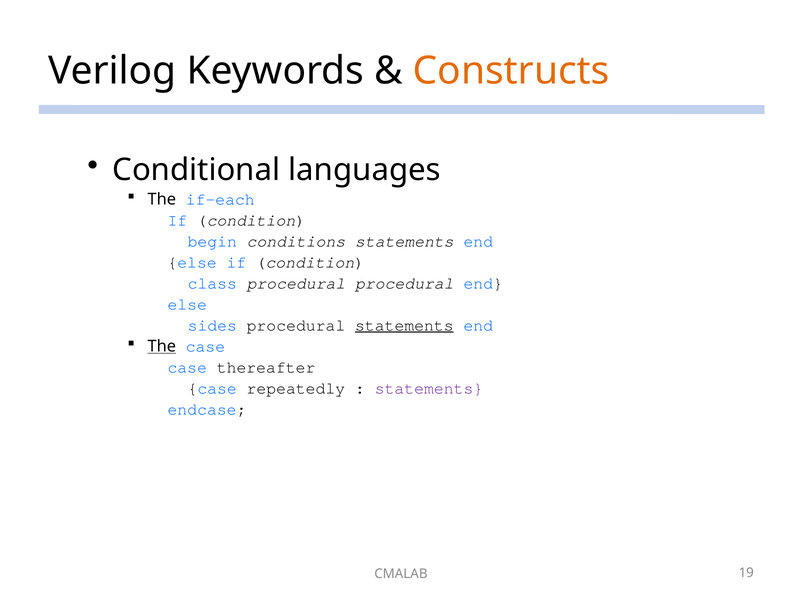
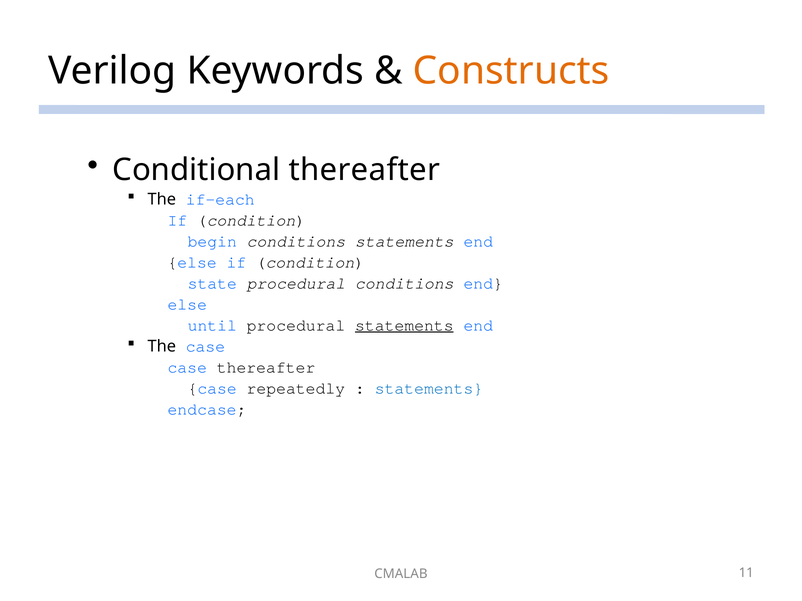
Conditional languages: languages -> thereafter
class: class -> state
procedural procedural: procedural -> conditions
sides: sides -> until
The at (162, 346) underline: present -> none
statements at (429, 389) colour: purple -> blue
19: 19 -> 11
